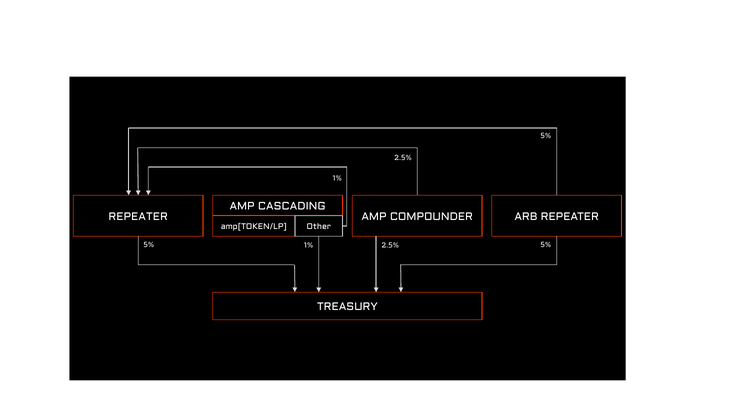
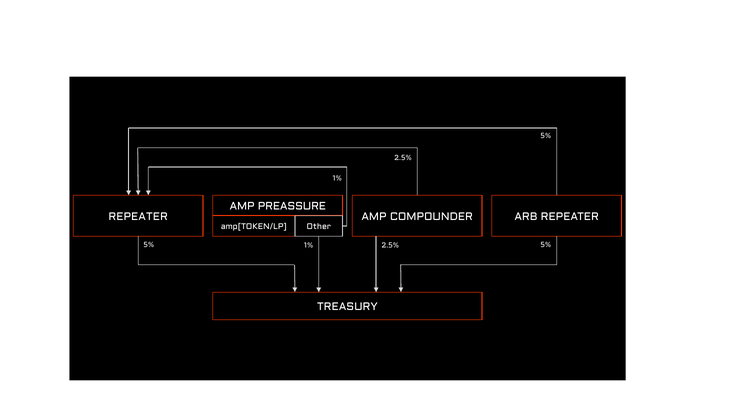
CASCADING: CASCADING -> PREASSURE
